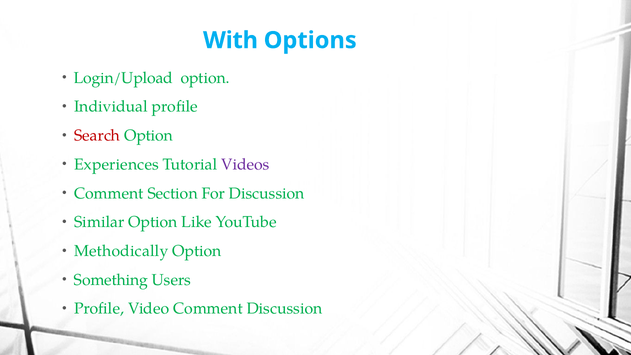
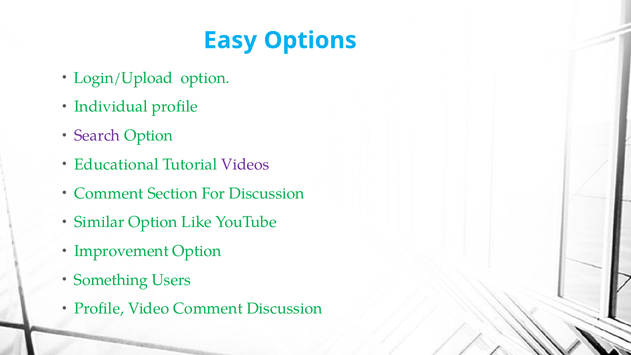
With: With -> Easy
Search colour: red -> purple
Experiences: Experiences -> Educational
Methodically: Methodically -> Improvement
